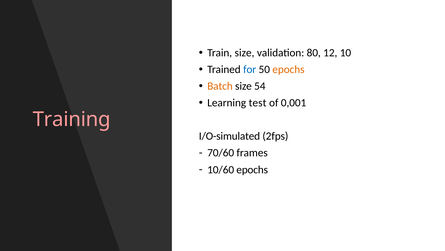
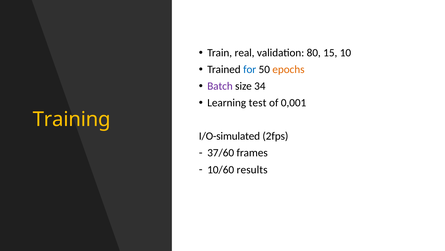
Train size: size -> real
12: 12 -> 15
Batch colour: orange -> purple
54: 54 -> 34
Training colour: pink -> yellow
70/60: 70/60 -> 37/60
10/60 epochs: epochs -> results
